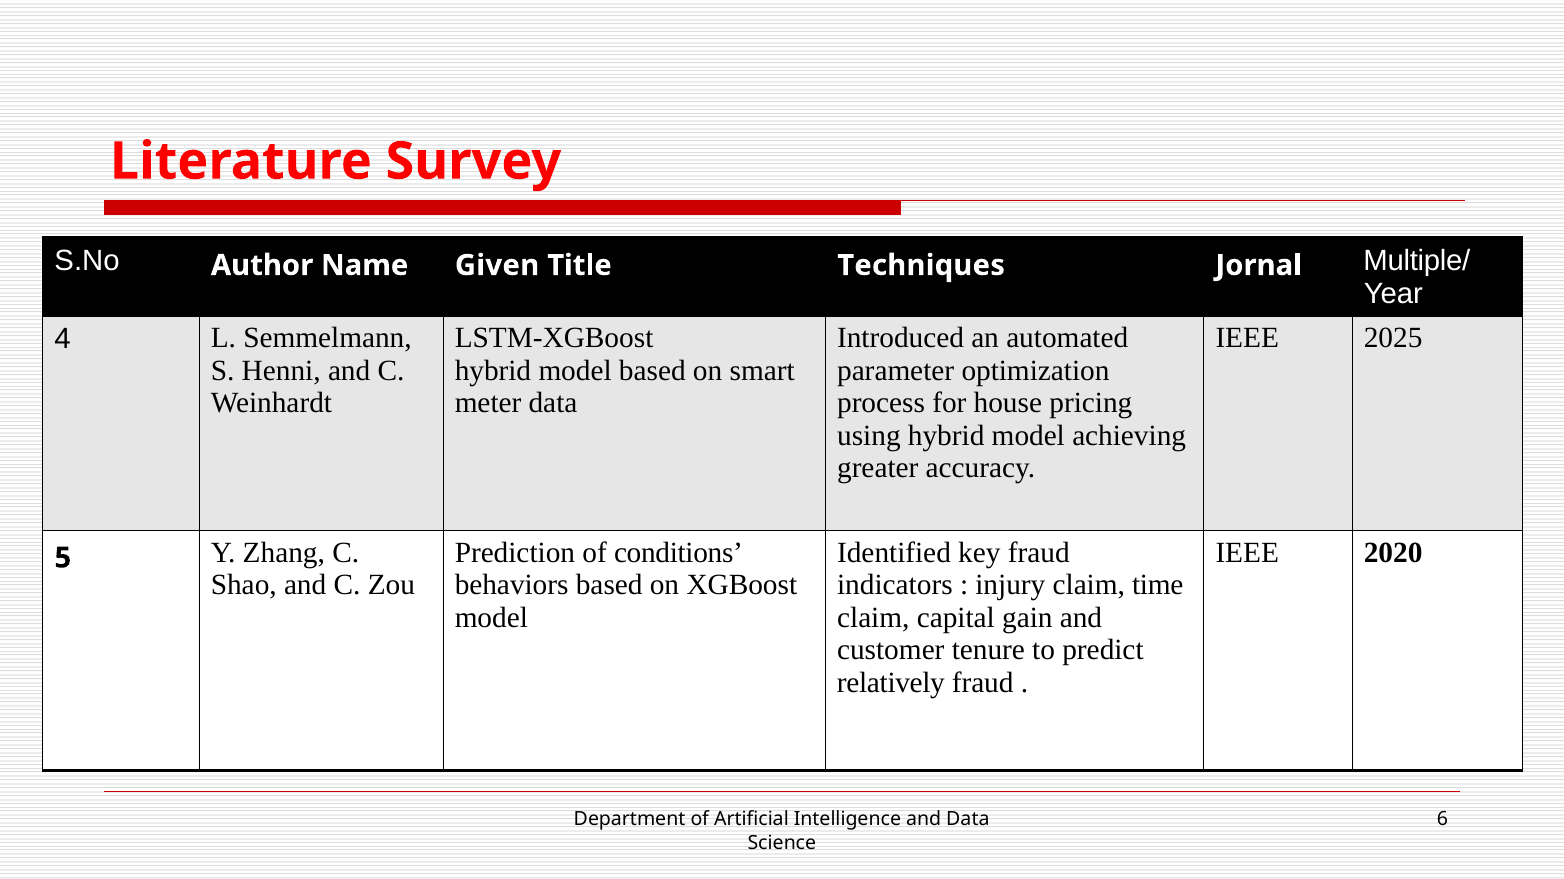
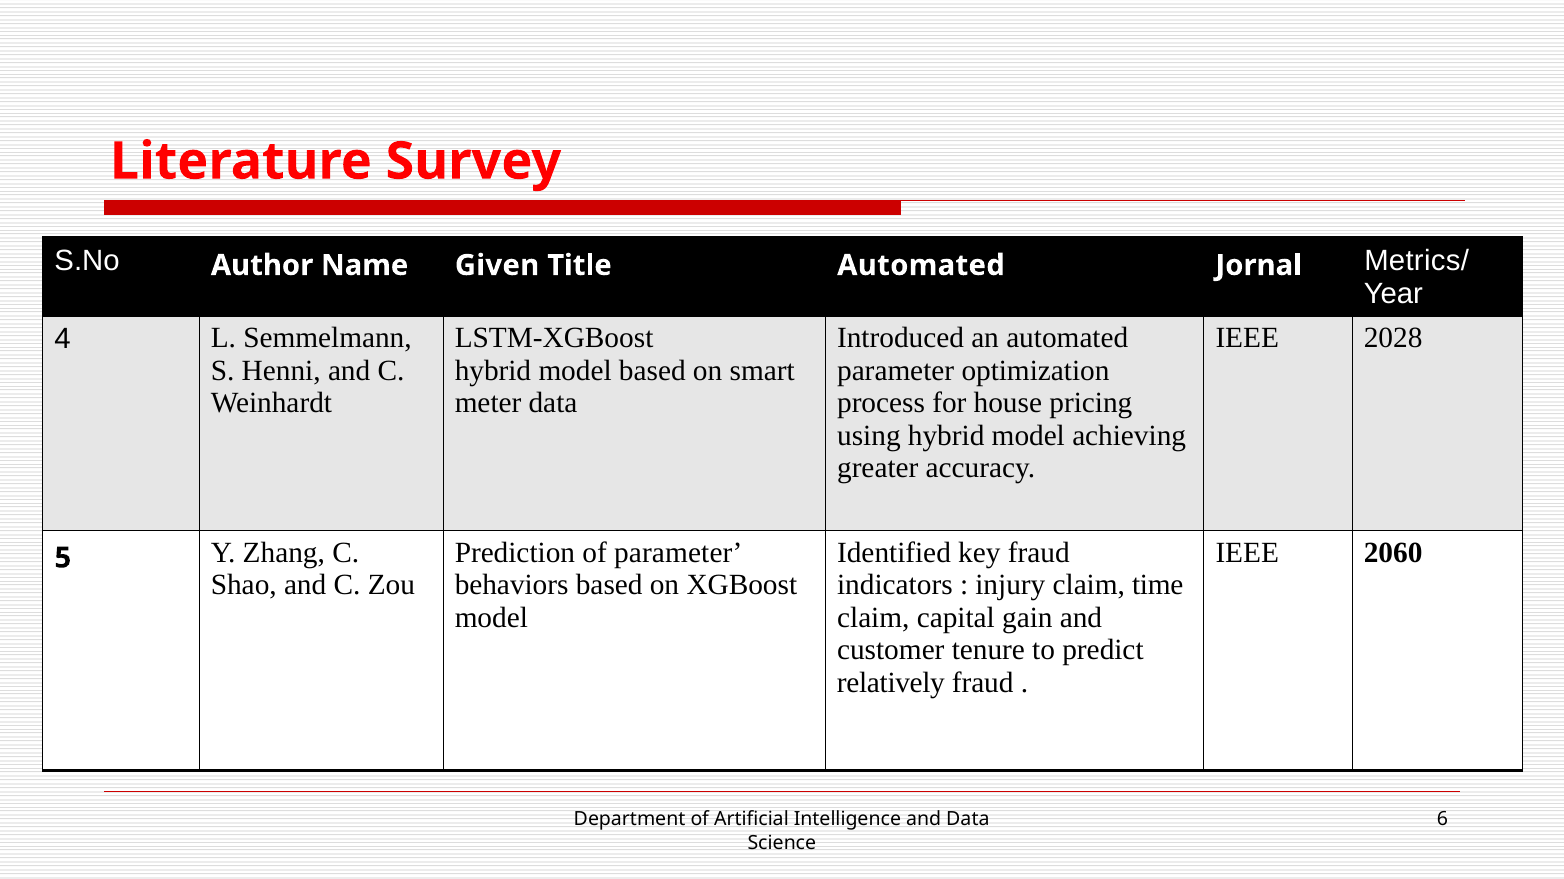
Title Techniques: Techniques -> Automated
Multiple/: Multiple/ -> Metrics/
2025: 2025 -> 2028
of conditions: conditions -> parameter
2020: 2020 -> 2060
